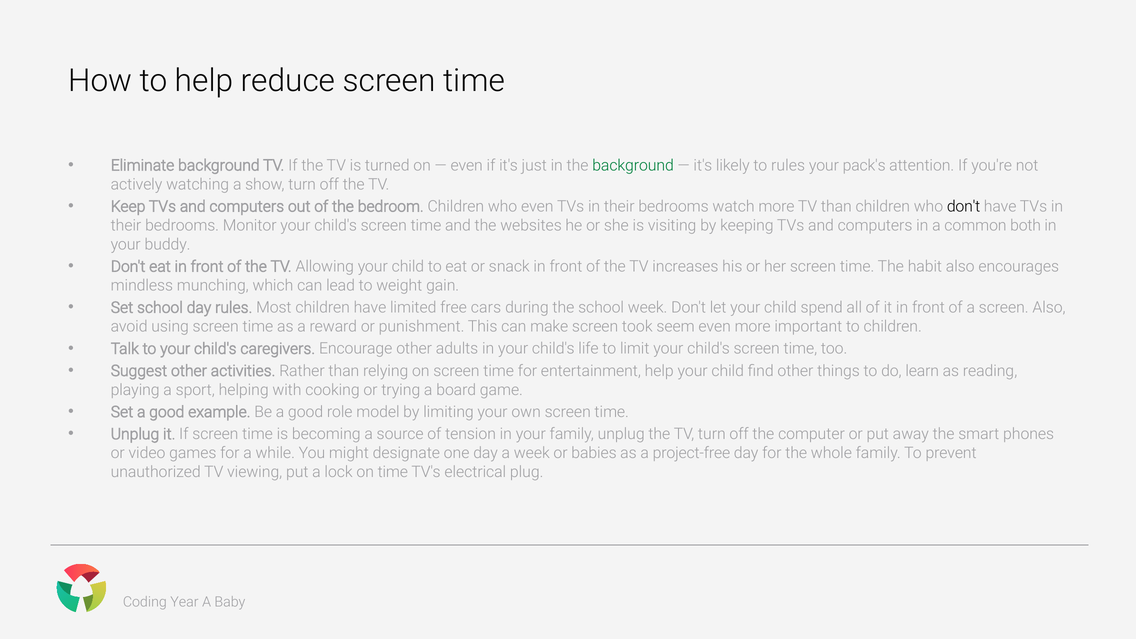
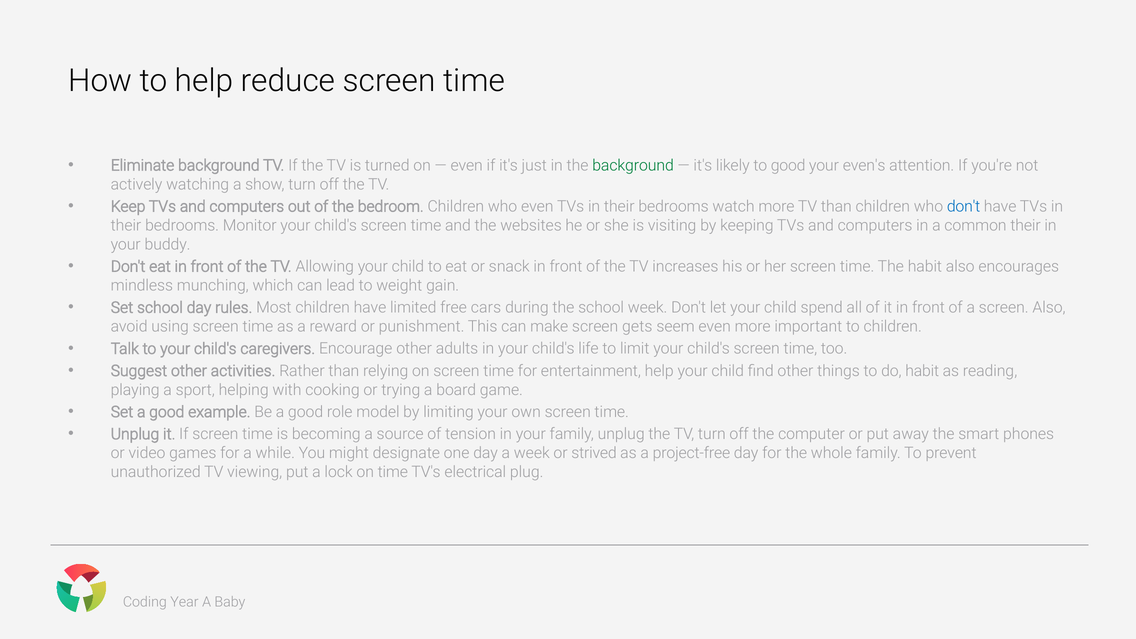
to rules: rules -> good
pack's: pack's -> even's
don't at (964, 206) colour: black -> blue
common both: both -> their
took: took -> gets
do learn: learn -> habit
babies: babies -> strived
